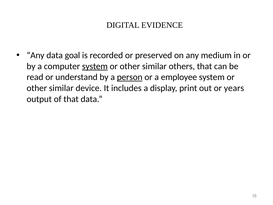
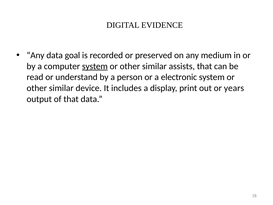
others: others -> assists
person underline: present -> none
employee: employee -> electronic
